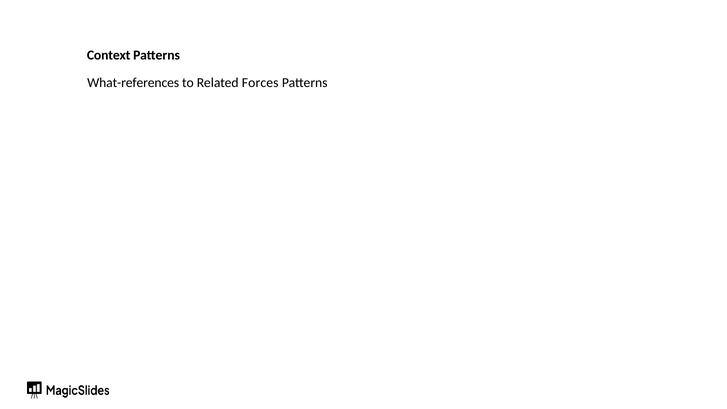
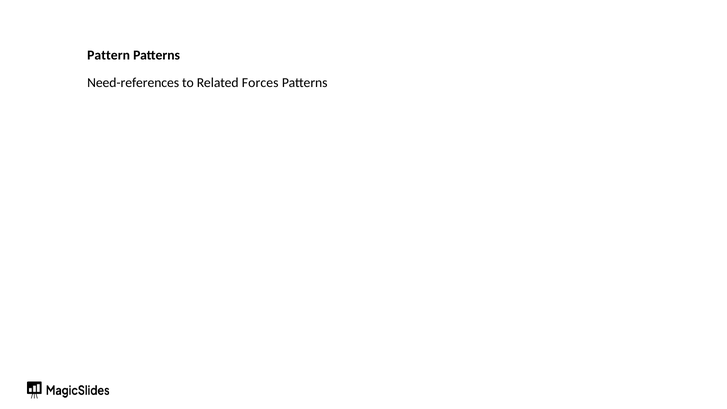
Context: Context -> Pattern
What-references: What-references -> Need-references
